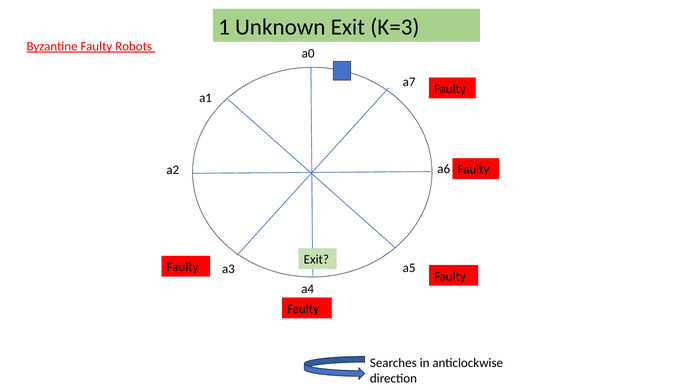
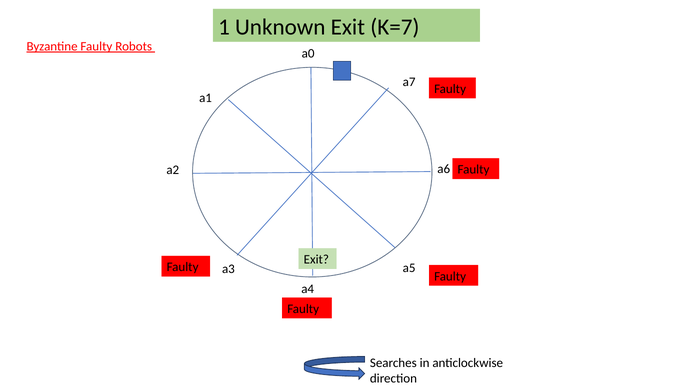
K=3: K=3 -> K=7
